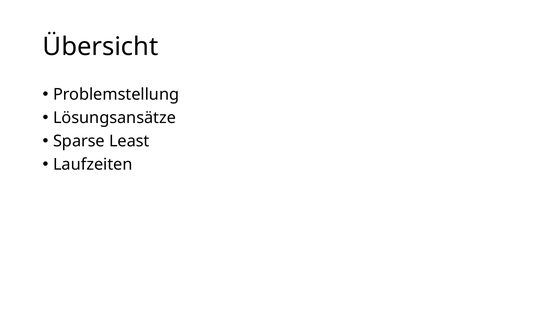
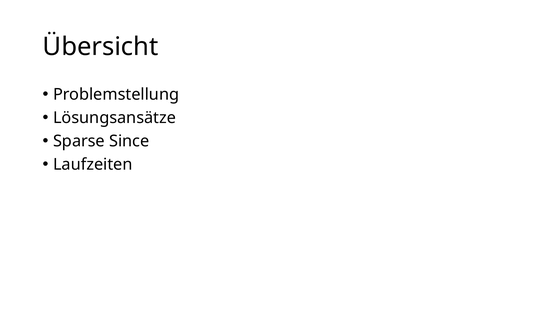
Least: Least -> Since
